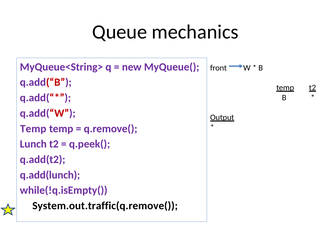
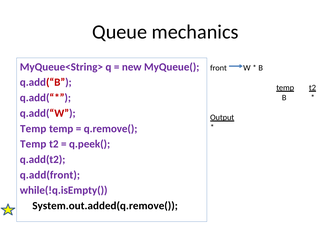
Lunch at (33, 144): Lunch -> Temp
q.add(lunch: q.add(lunch -> q.add(front
System.out.traffic(q.remove(: System.out.traffic(q.remove( -> System.out.added(q.remove(
